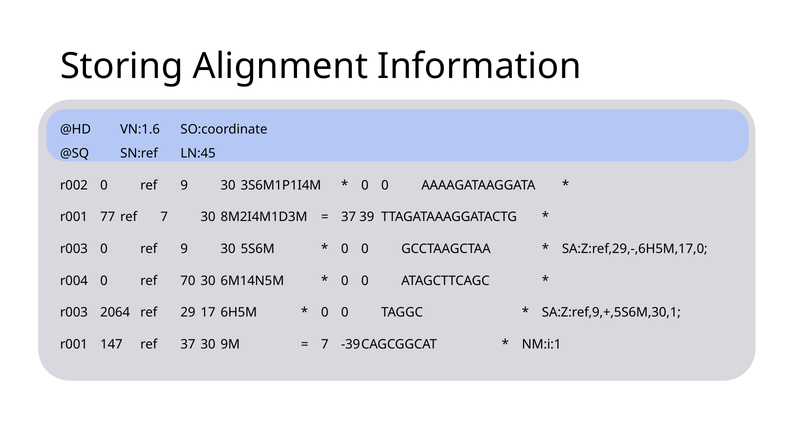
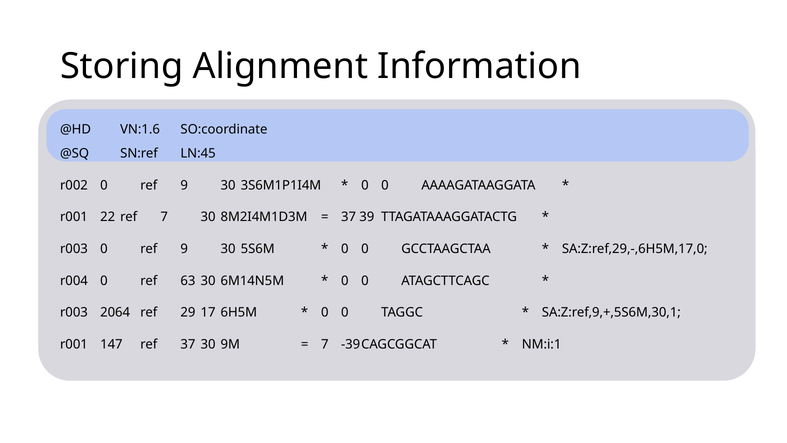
77: 77 -> 22
70: 70 -> 63
